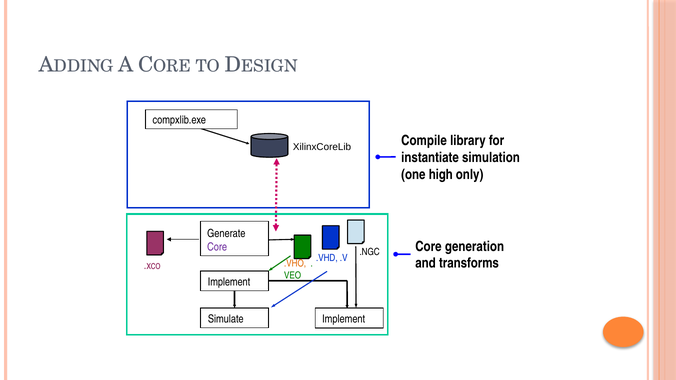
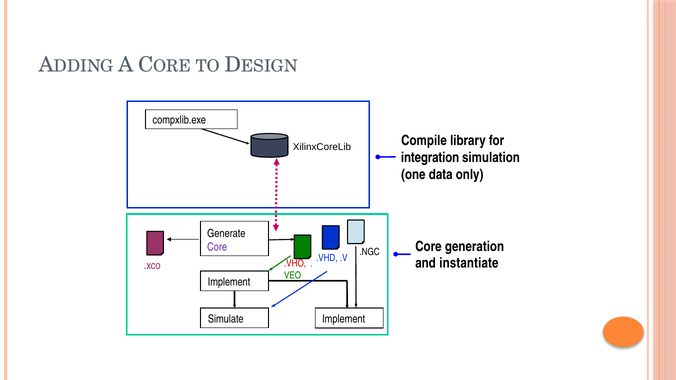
instantiate: instantiate -> integration
high: high -> data
transforms: transforms -> instantiate
.VHO colour: orange -> red
